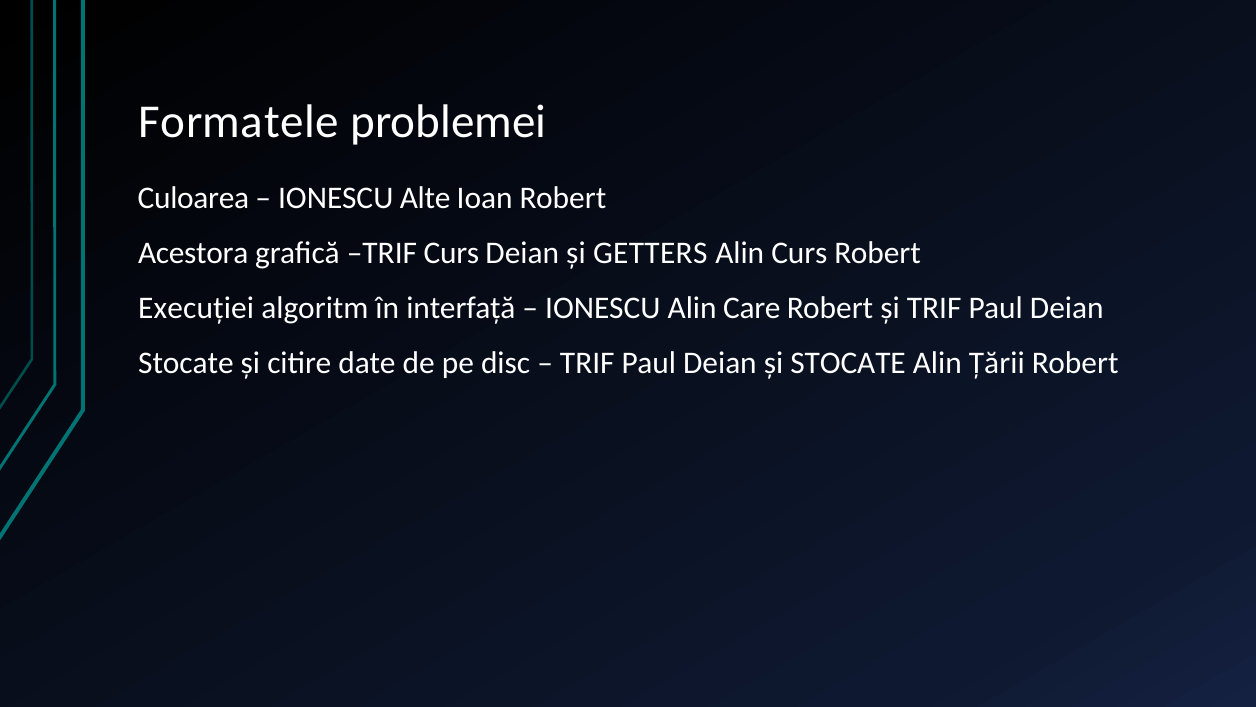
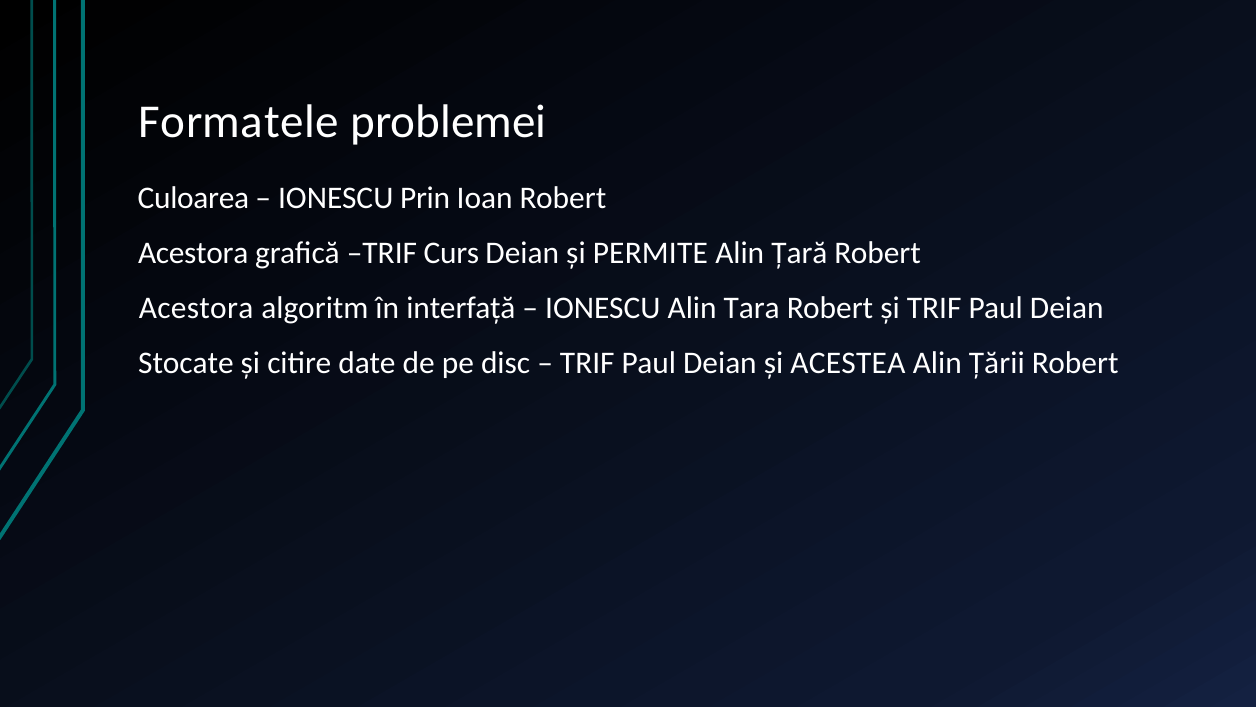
Alte: Alte -> Prin
GETTERS: GETTERS -> PERMITE
Alin Curs: Curs -> Țară
Execuției at (196, 308): Execuției -> Acestora
Care: Care -> Tara
și STOCATE: STOCATE -> ACESTEA
